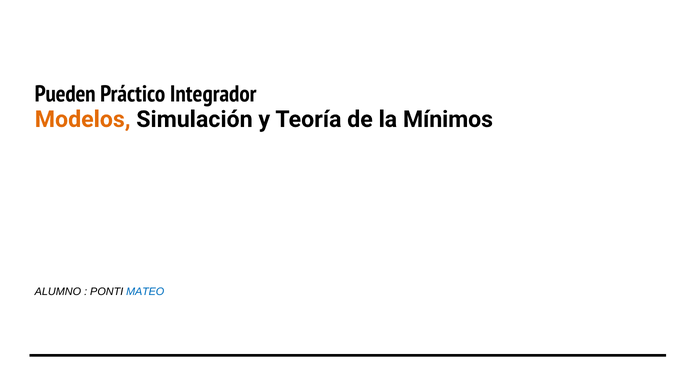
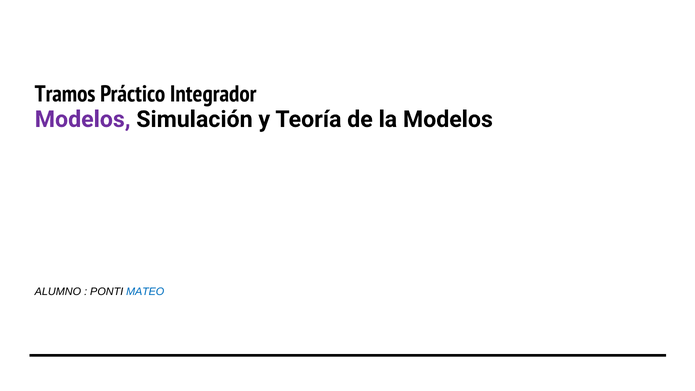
Pueden: Pueden -> Tramos
Modelos at (83, 119) colour: orange -> purple
la Mínimos: Mínimos -> Modelos
